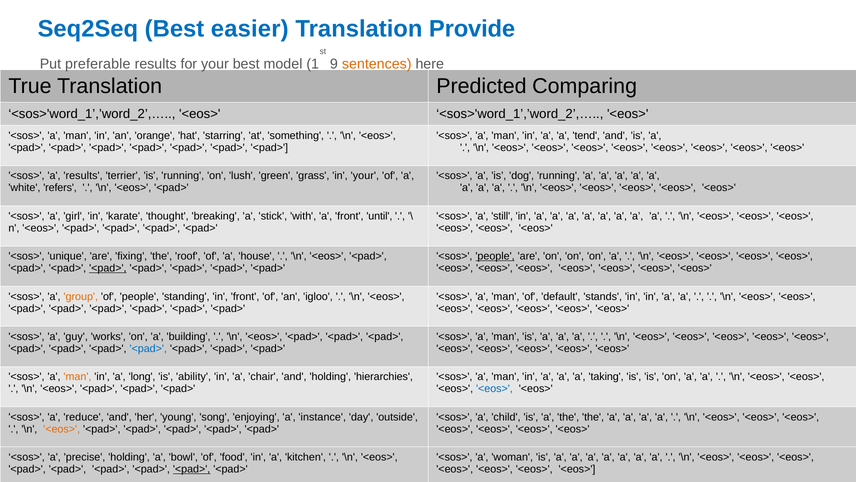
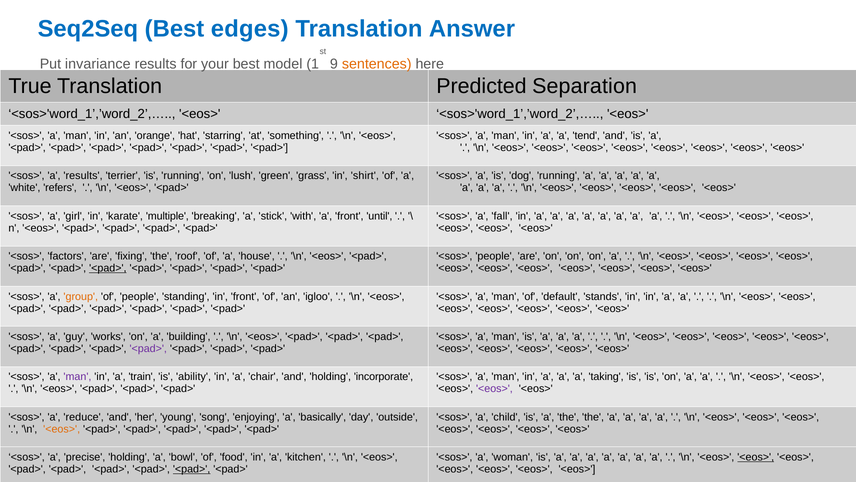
easier: easier -> edges
Provide: Provide -> Answer
preferable: preferable -> invariance
Comparing: Comparing -> Separation
in your: your -> shirt
thought: thought -> multiple
still: still -> fall
unique: unique -> factors
people at (495, 256) underline: present -> none
<pad> at (148, 348) colour: blue -> purple
man at (77, 376) colour: orange -> purple
long: long -> train
hierarchies: hierarchies -> incorporate
<eos> at (494, 388) colour: blue -> purple
instance: instance -> basically
<eos> at (756, 457) underline: none -> present
